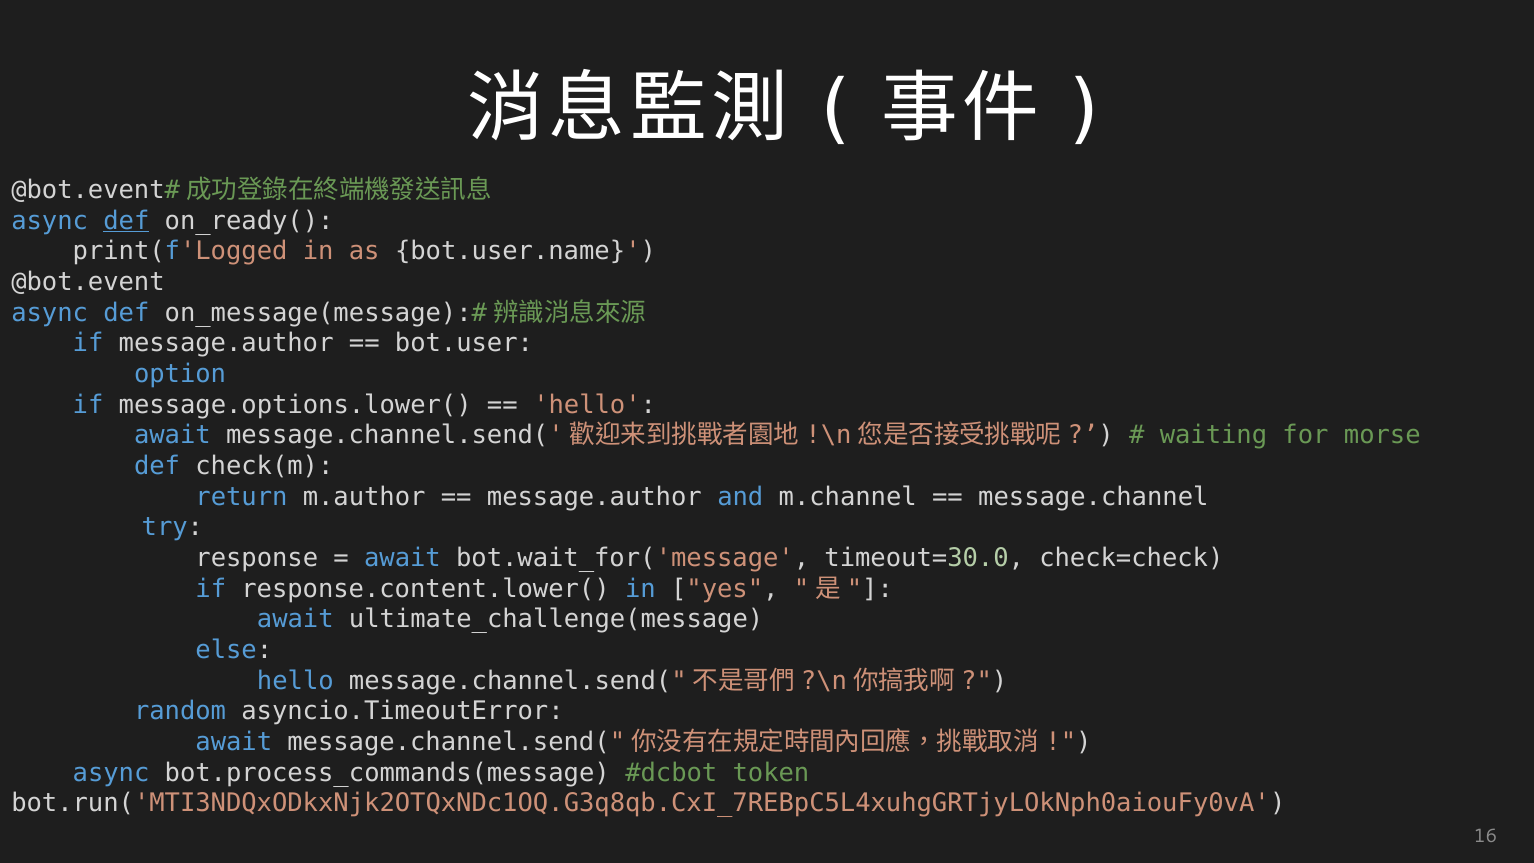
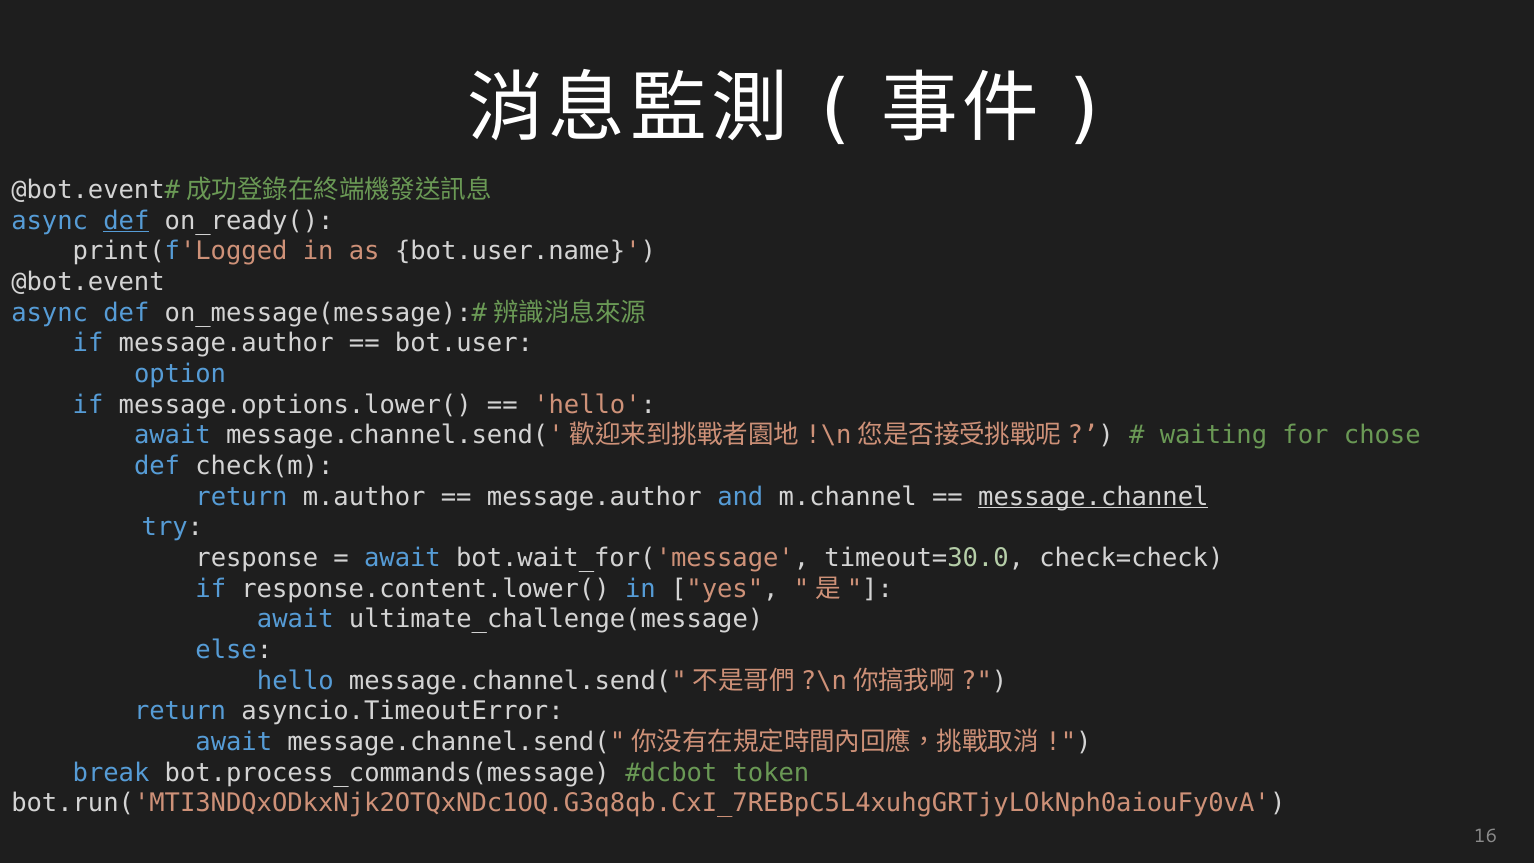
morse: morse -> chose
message.channel underline: none -> present
random at (180, 711): random -> return
async at (111, 773): async -> break
